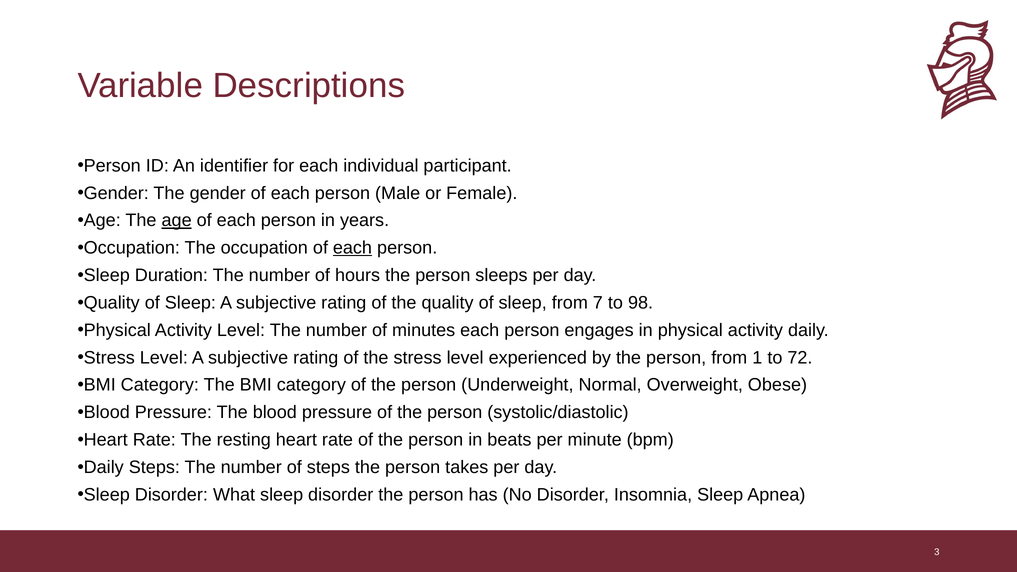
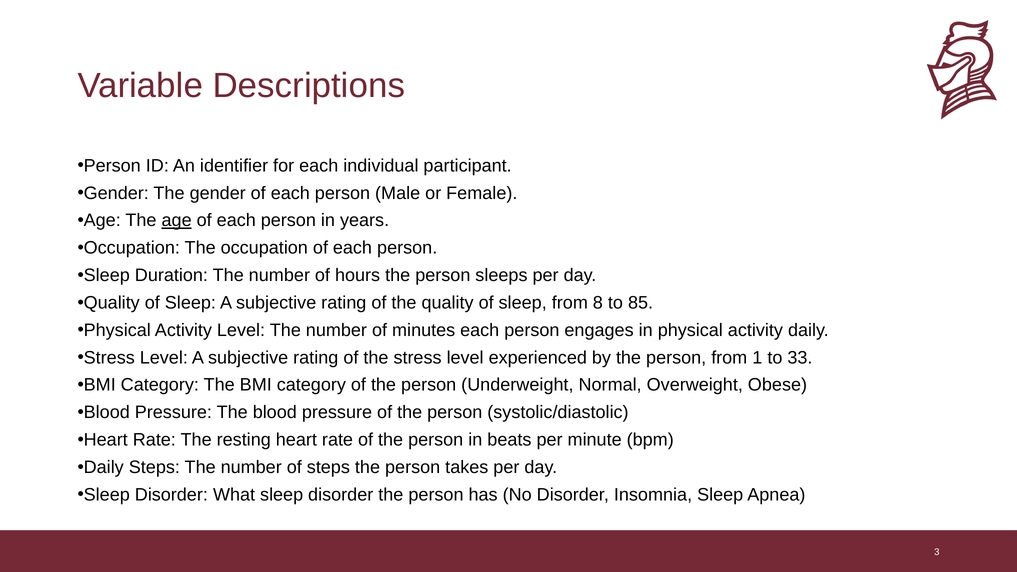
each at (352, 248) underline: present -> none
7: 7 -> 8
98: 98 -> 85
72: 72 -> 33
